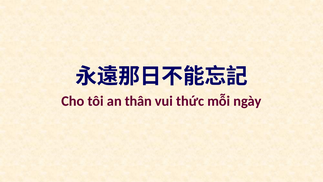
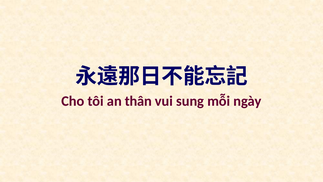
thức: thức -> sung
